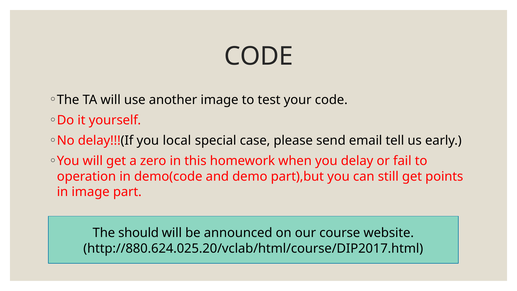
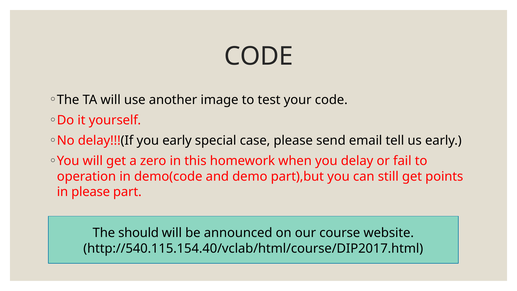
you local: local -> early
in image: image -> please
http://880.624.025.20/vclab/html/course/DIP2017.html: http://880.624.025.20/vclab/html/course/DIP2017.html -> http://540.115.154.40/vclab/html/course/DIP2017.html
